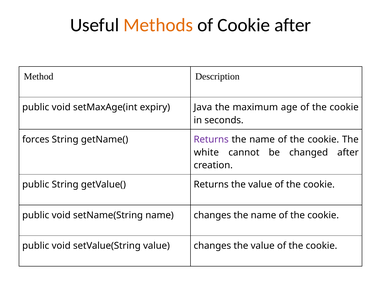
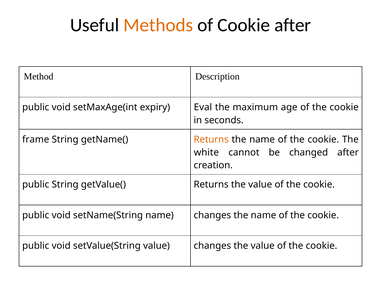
Java: Java -> Eval
forces: forces -> frame
Returns at (211, 140) colour: purple -> orange
